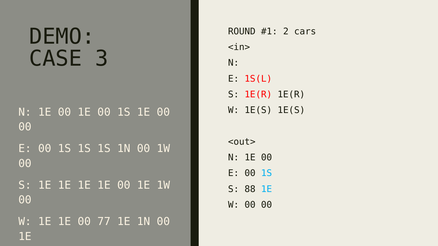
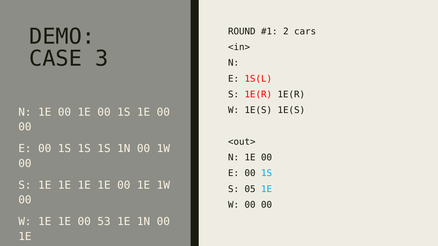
S 88: 88 -> 05
77: 77 -> 53
